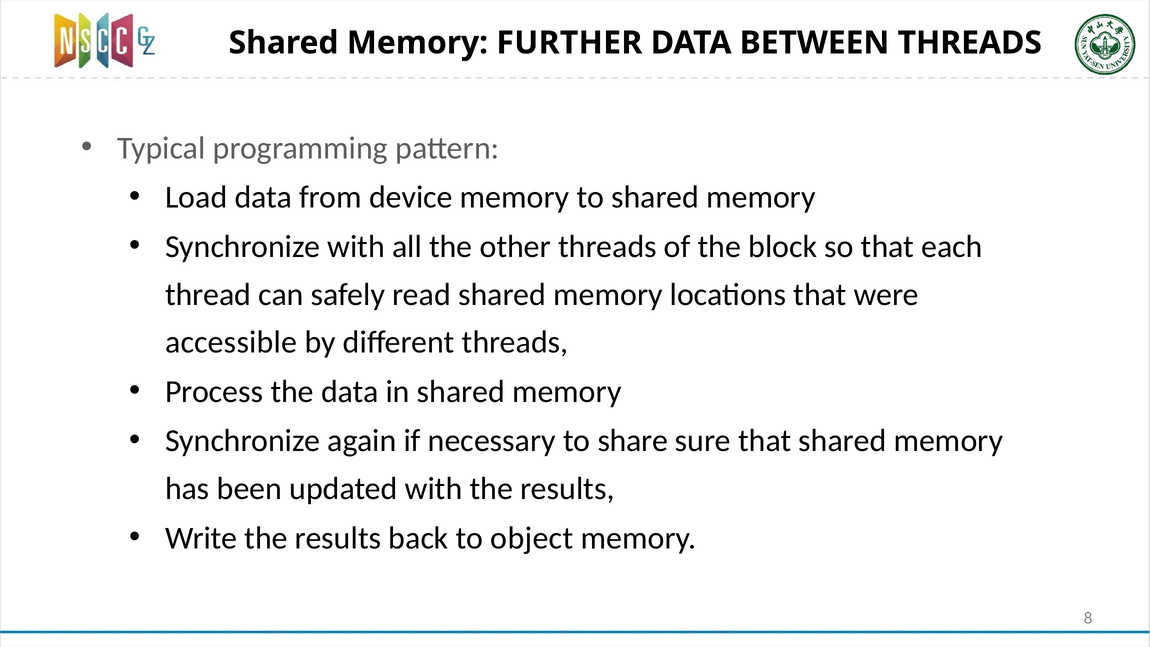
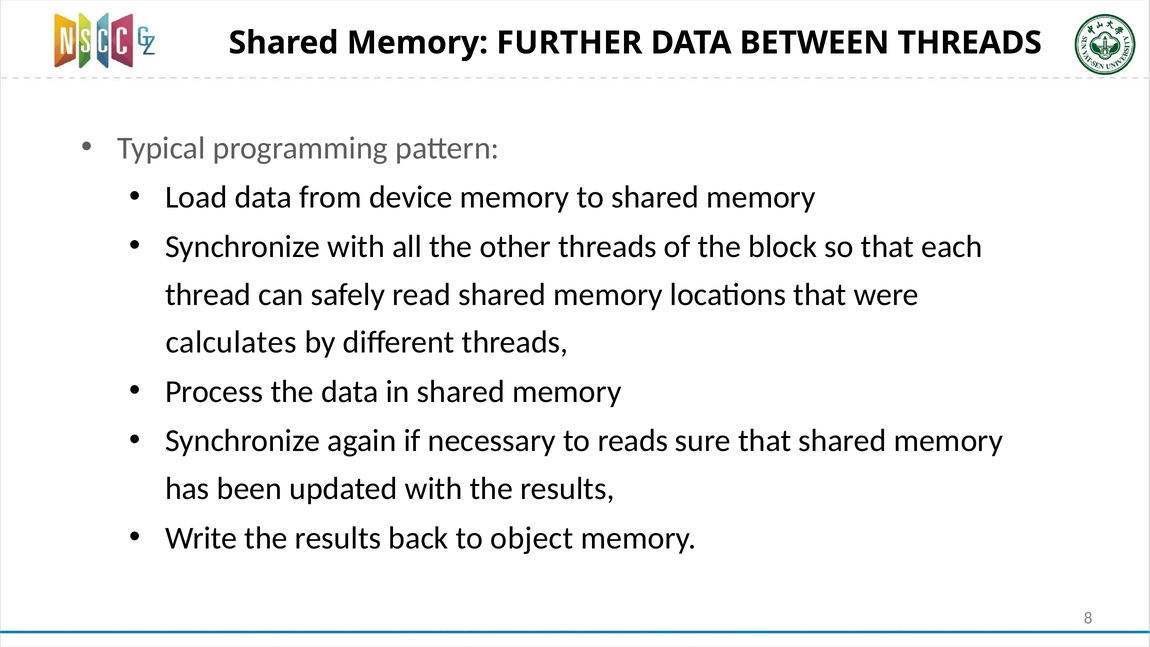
accessible: accessible -> calculates
share: share -> reads
